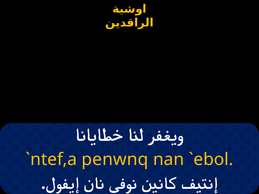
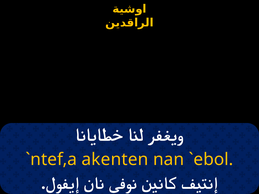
penwnq: penwnq -> akenten
